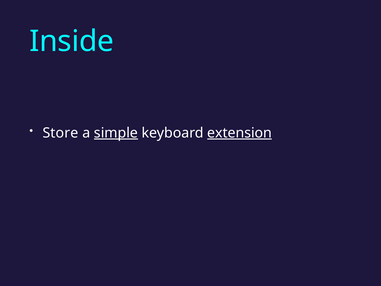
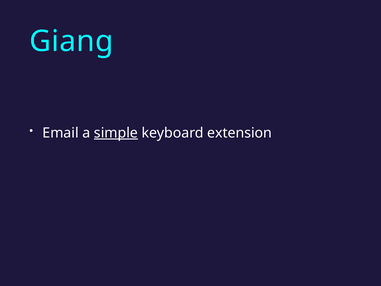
Inside: Inside -> Giang
Store: Store -> Email
extension underline: present -> none
